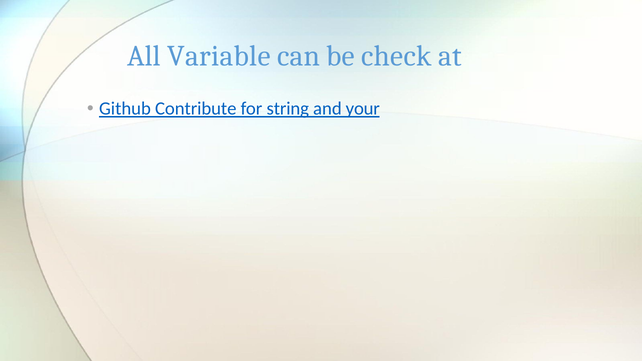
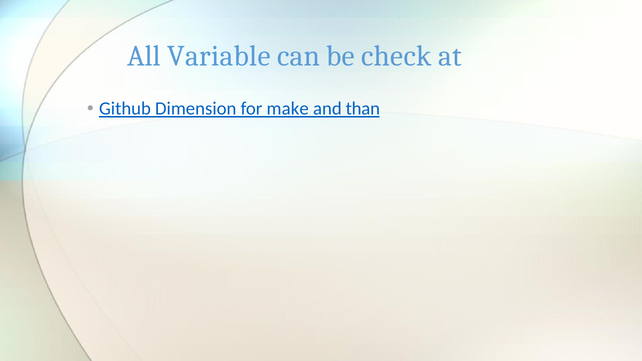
Contribute: Contribute -> Dimension
string: string -> make
your: your -> than
